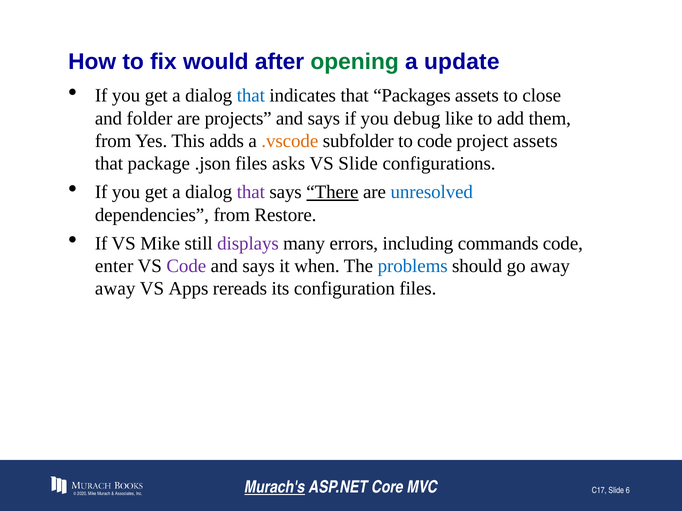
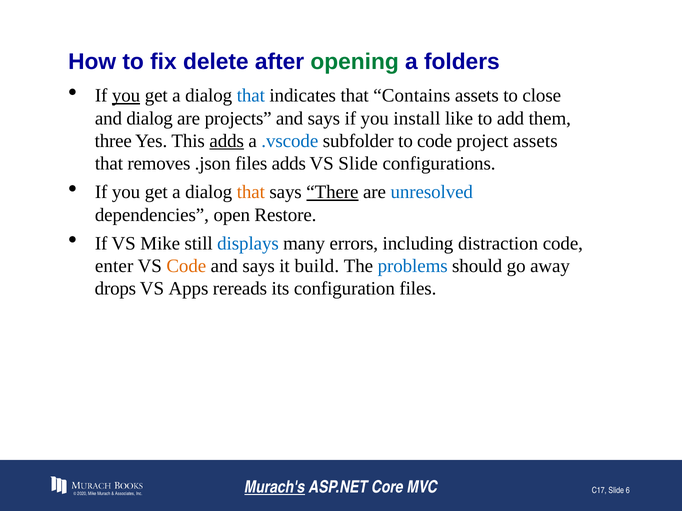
would: would -> delete
update: update -> folders
you at (126, 96) underline: none -> present
Packages: Packages -> Contains
and folder: folder -> dialog
debug: debug -> install
from at (113, 141): from -> three
adds at (227, 141) underline: none -> present
.vscode colour: orange -> blue
package: package -> removes
files asks: asks -> adds
that at (251, 192) colour: purple -> orange
dependencies from: from -> open
displays colour: purple -> blue
commands: commands -> distraction
Code at (186, 266) colour: purple -> orange
when: when -> build
away at (115, 289): away -> drops
